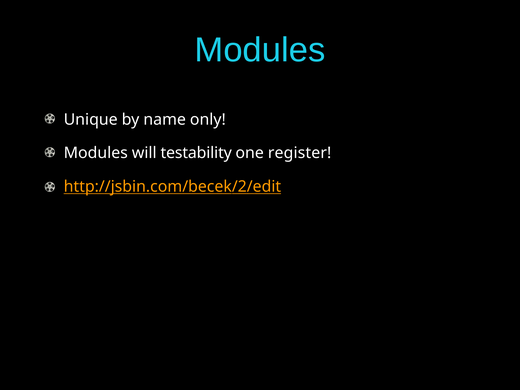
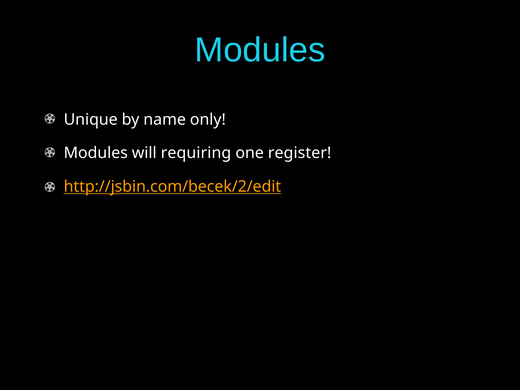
testability: testability -> requiring
